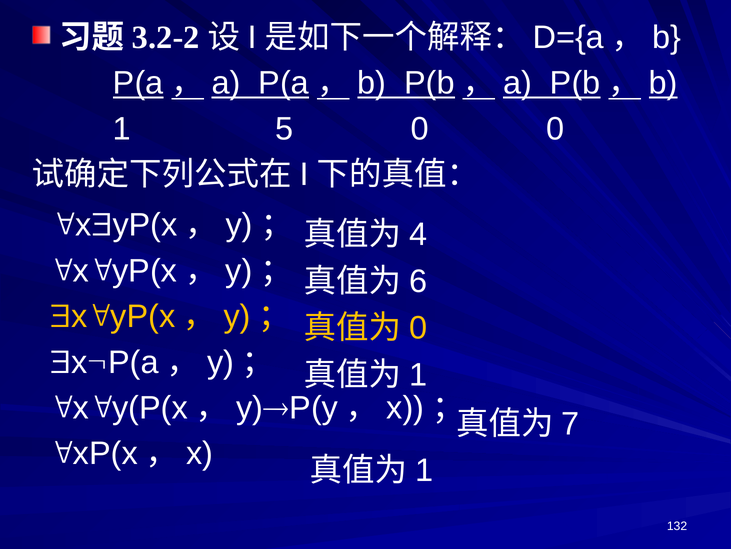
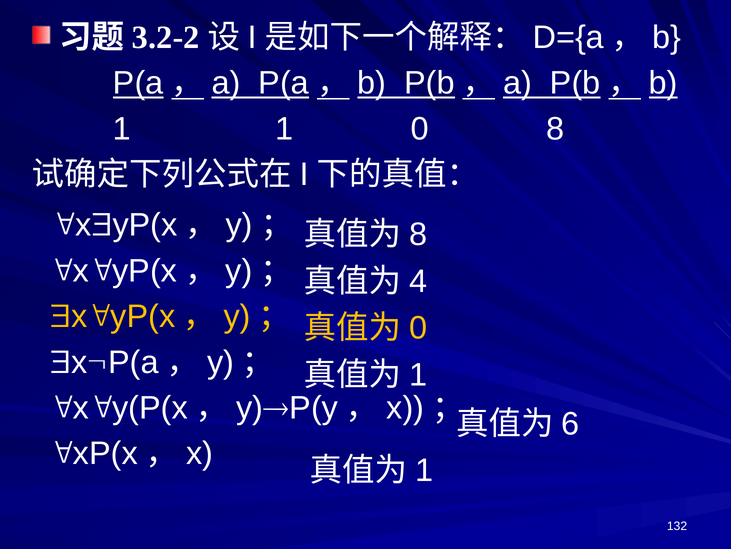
1 5: 5 -> 1
0 0: 0 -> 8
4 at (418, 234): 4 -> 8
6: 6 -> 4
7: 7 -> 6
